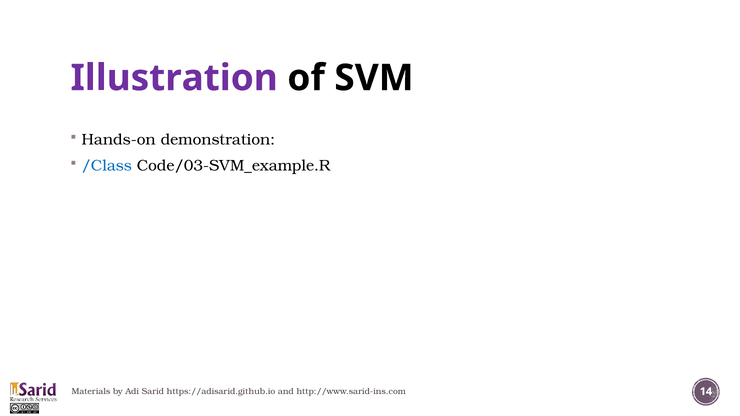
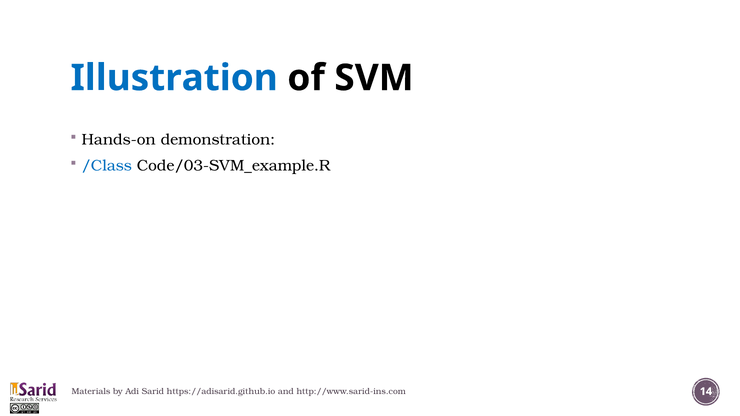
Illustration colour: purple -> blue
